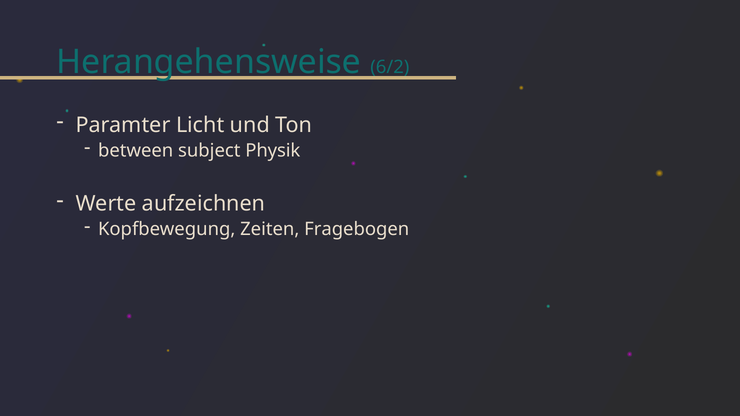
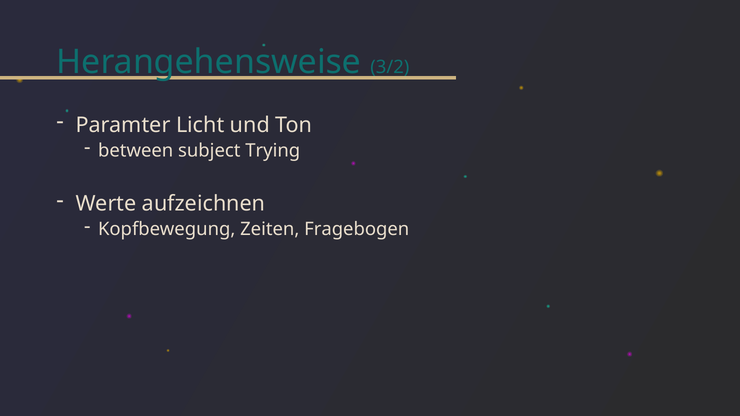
6/2: 6/2 -> 3/2
Physik: Physik -> Trying
